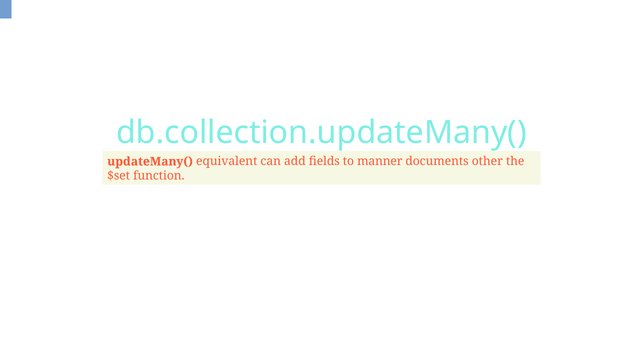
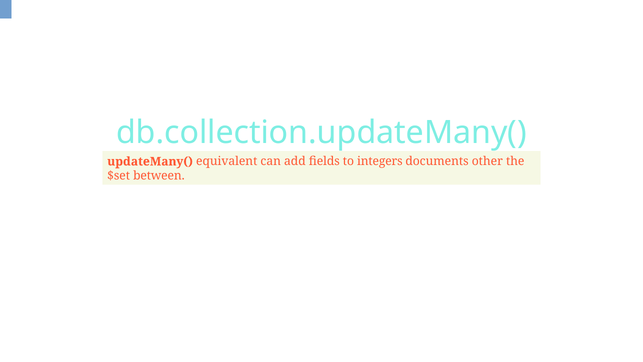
manner: manner -> integers
function: function -> between
